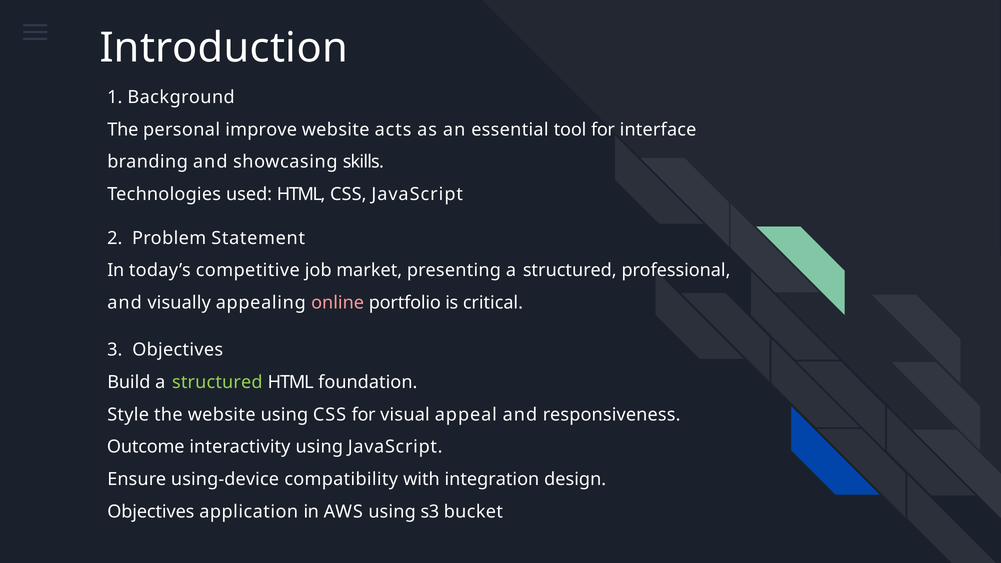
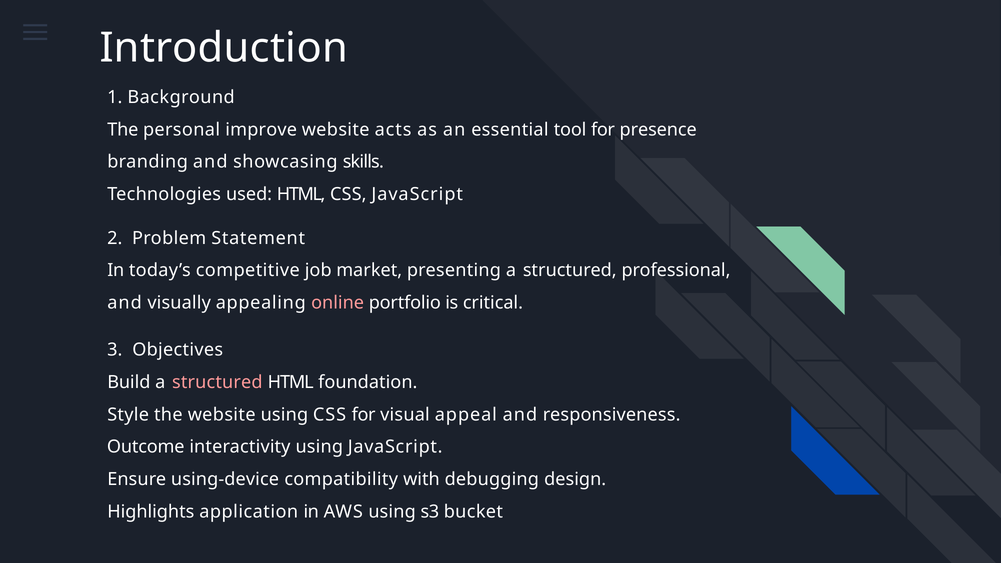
interface: interface -> presence
structured at (217, 382) colour: light green -> pink
integration: integration -> debugging
Objectives at (151, 512): Objectives -> Highlights
